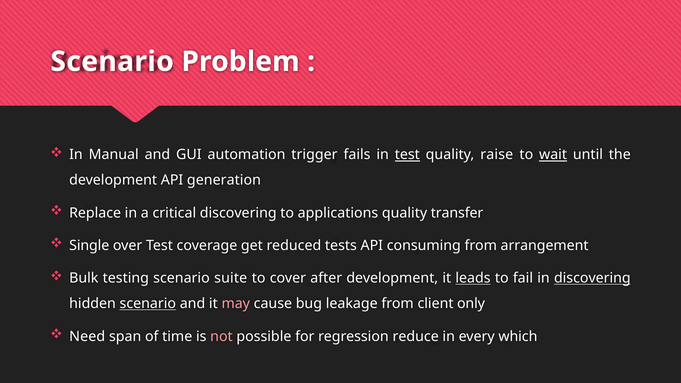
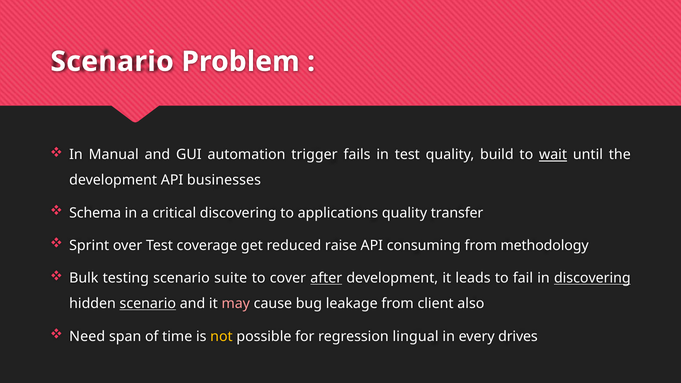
test at (407, 155) underline: present -> none
raise: raise -> build
generation: generation -> businesses
Replace: Replace -> Schema
Single: Single -> Sprint
tests: tests -> raise
arrangement: arrangement -> methodology
after underline: none -> present
leads underline: present -> none
only: only -> also
not colour: pink -> yellow
reduce: reduce -> lingual
which: which -> drives
